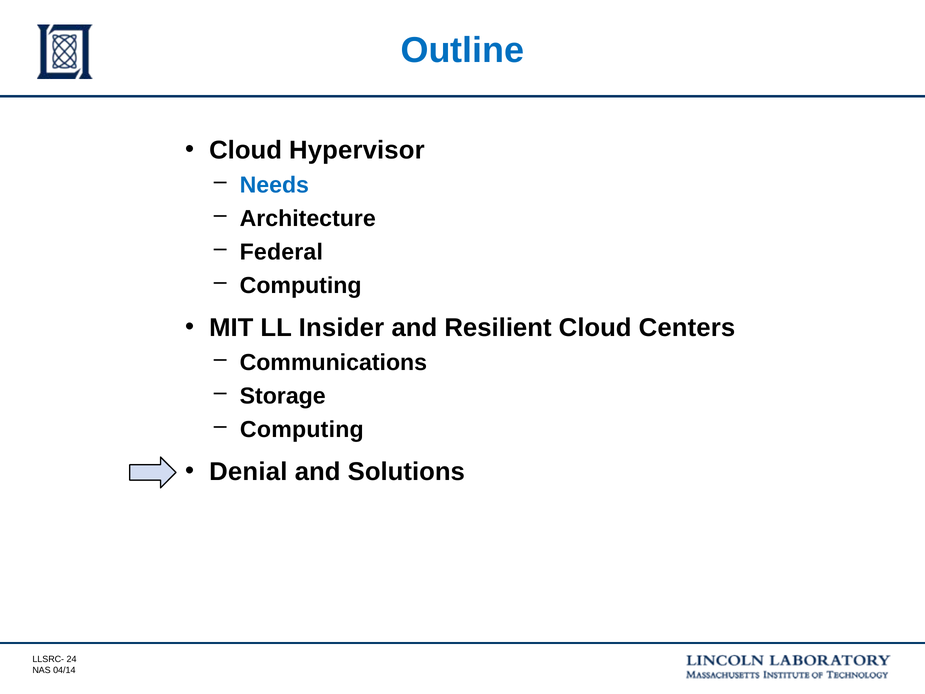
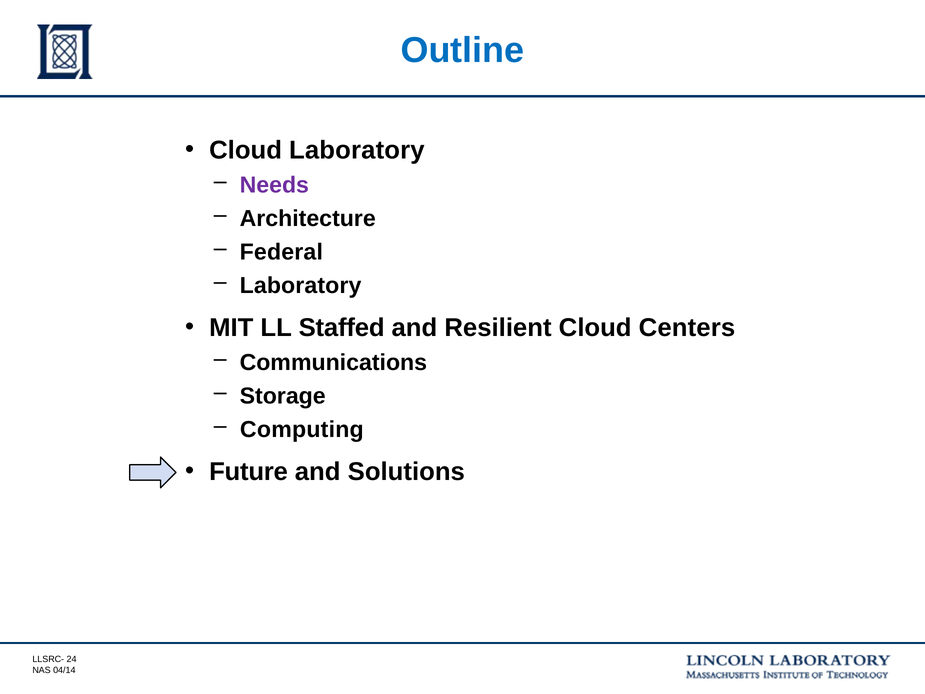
Cloud Hypervisor: Hypervisor -> Laboratory
Needs colour: blue -> purple
Computing at (301, 285): Computing -> Laboratory
Insider: Insider -> Staffed
Denial: Denial -> Future
